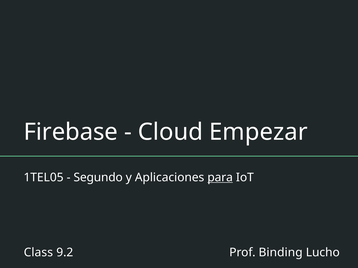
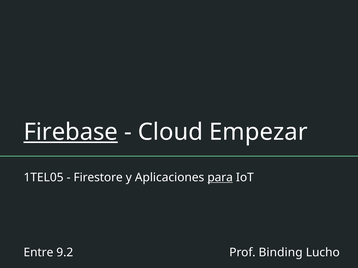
Firebase underline: none -> present
Segundo: Segundo -> Firestore
Class: Class -> Entre
